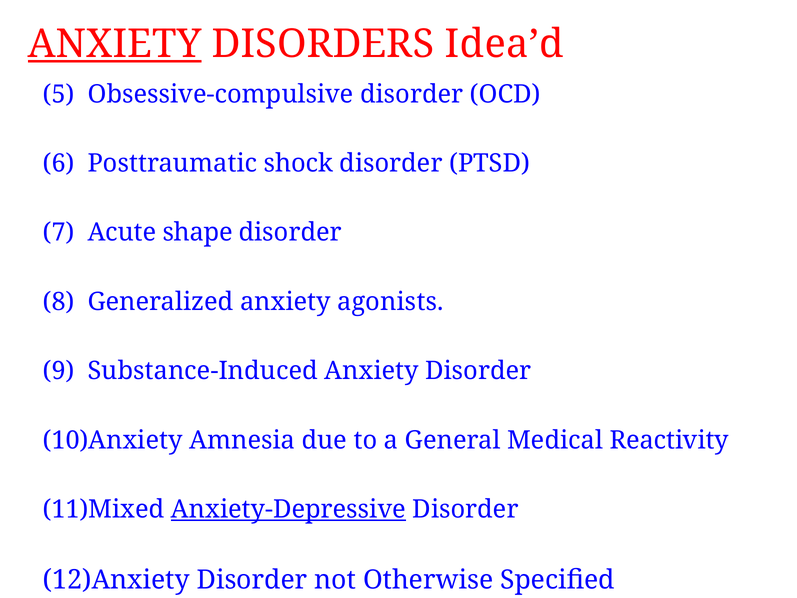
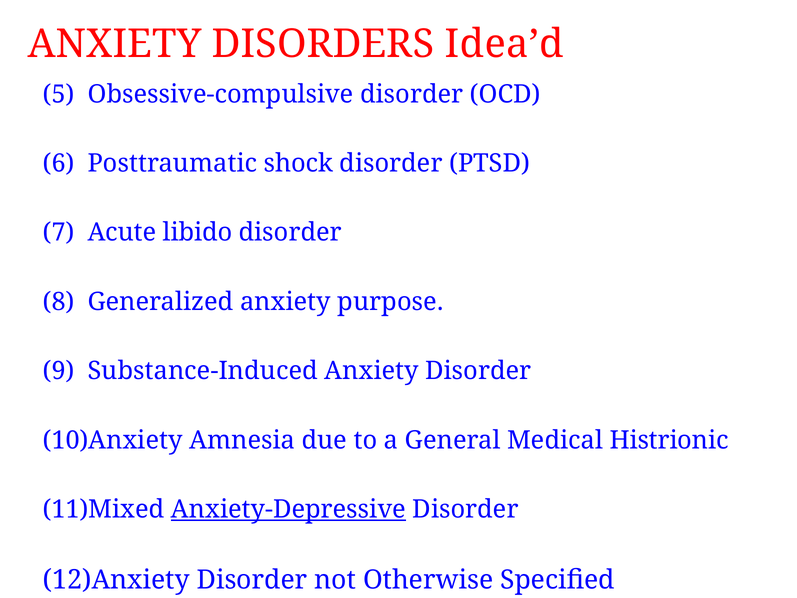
ANXIETY at (115, 44) underline: present -> none
shape: shape -> libido
agonists: agonists -> purpose
Reactivity: Reactivity -> Histrionic
